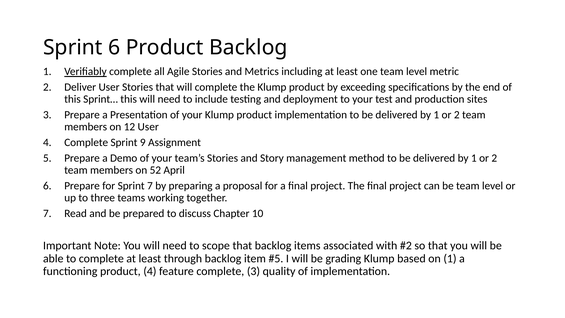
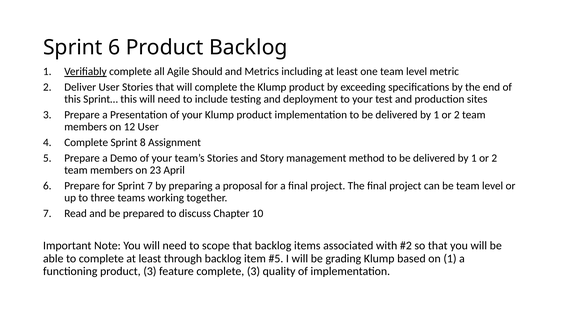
Agile Stories: Stories -> Should
9: 9 -> 8
52: 52 -> 23
product 4: 4 -> 3
